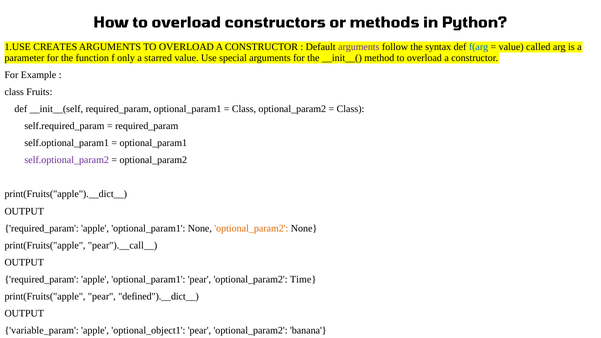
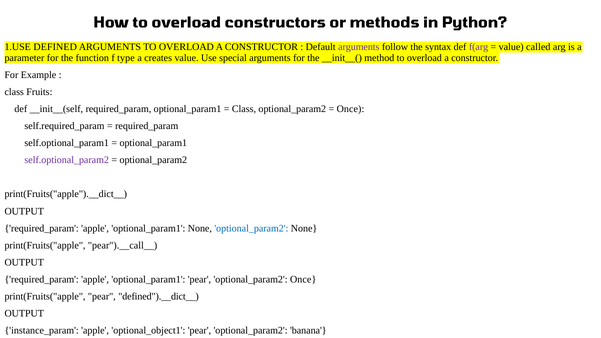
CREATES: CREATES -> DEFINED
f(arg colour: blue -> purple
only: only -> type
starred: starred -> creates
Class at (351, 109): Class -> Once
optional_param2 at (251, 228) colour: orange -> blue
optional_param2 Time: Time -> Once
variable_param: variable_param -> instance_param
